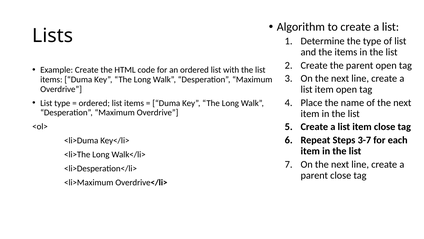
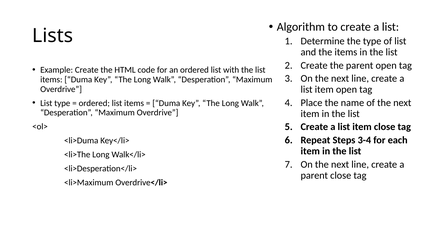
3-7: 3-7 -> 3-4
